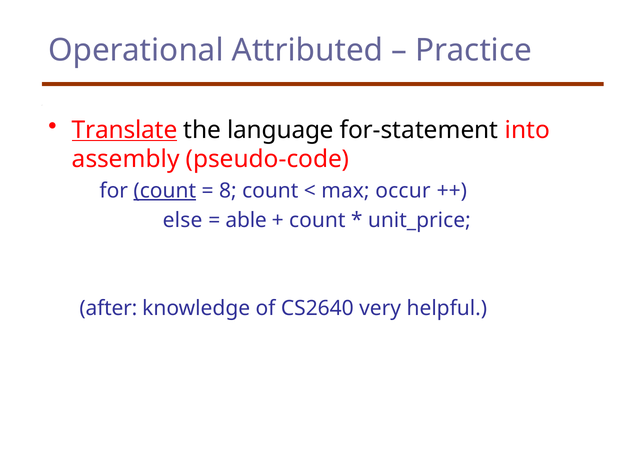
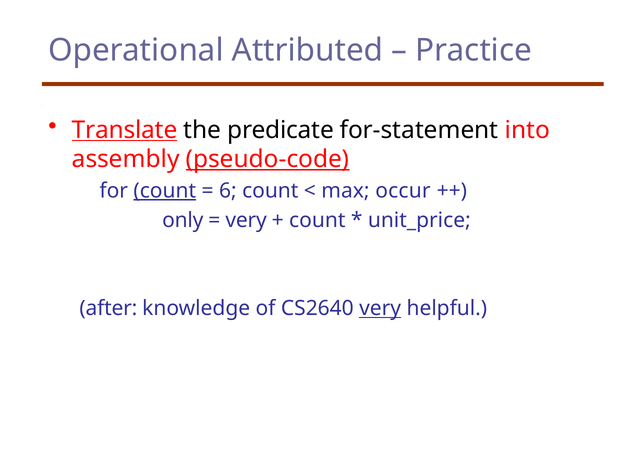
language: language -> predicate
pseudo-code underline: none -> present
8: 8 -> 6
else: else -> only
able at (246, 220): able -> very
very at (380, 308) underline: none -> present
